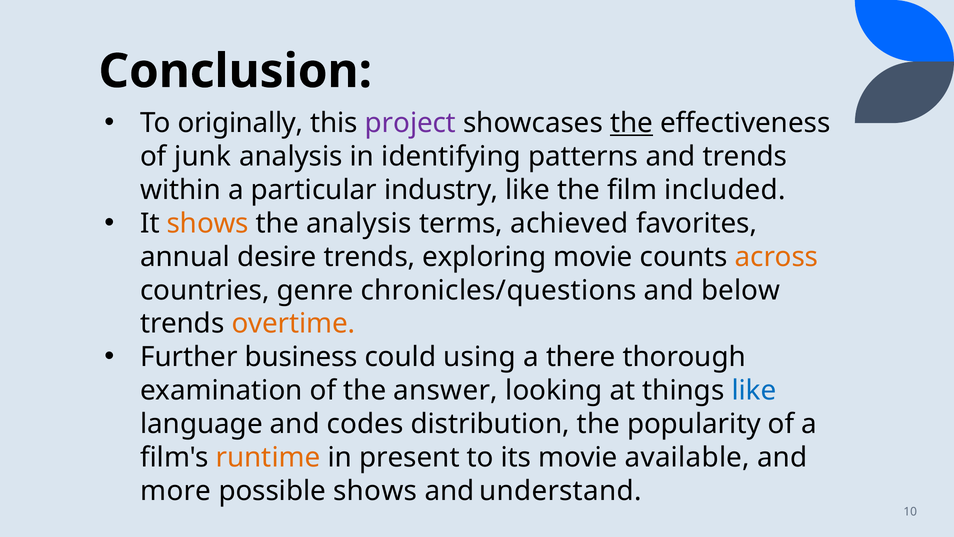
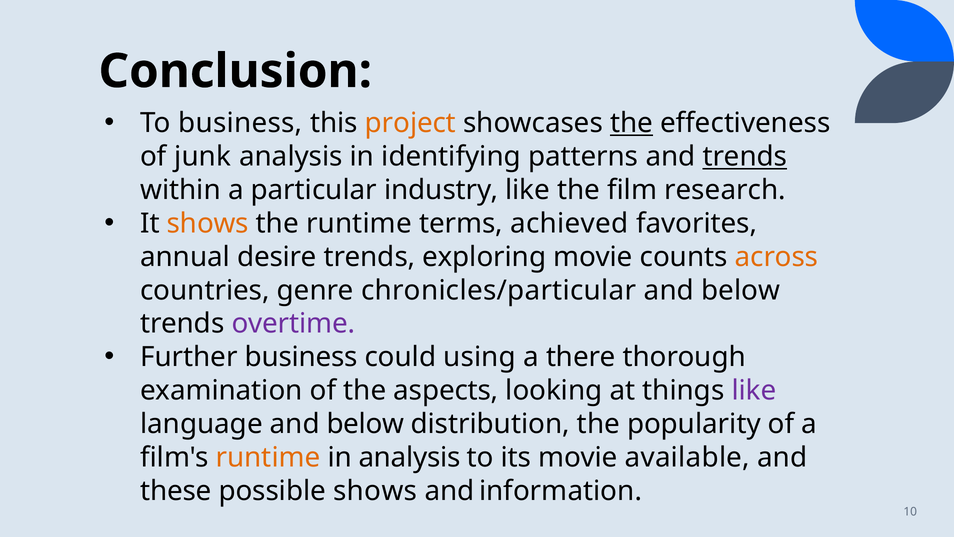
To originally: originally -> business
project colour: purple -> orange
trends at (745, 157) underline: none -> present
included: included -> research
the analysis: analysis -> runtime
chronicles/questions: chronicles/questions -> chronicles/particular
overtime colour: orange -> purple
answer: answer -> aspects
like at (754, 390) colour: blue -> purple
language and codes: codes -> below
in present: present -> analysis
more: more -> these
understand: understand -> information
